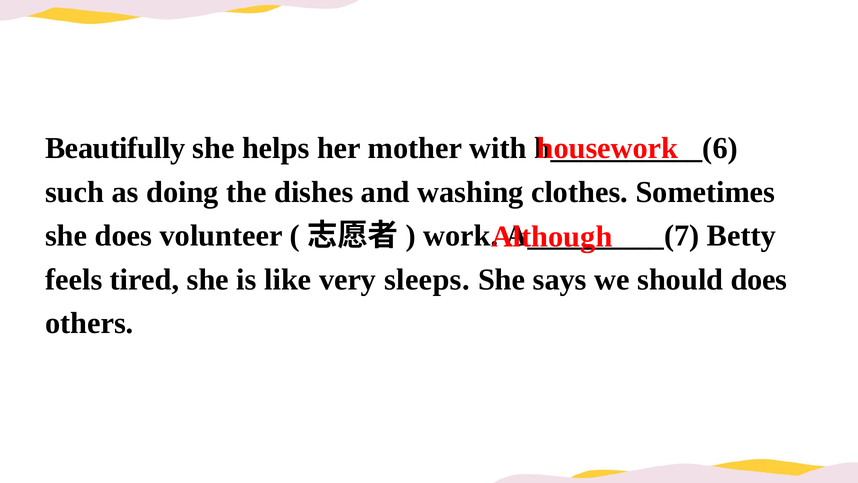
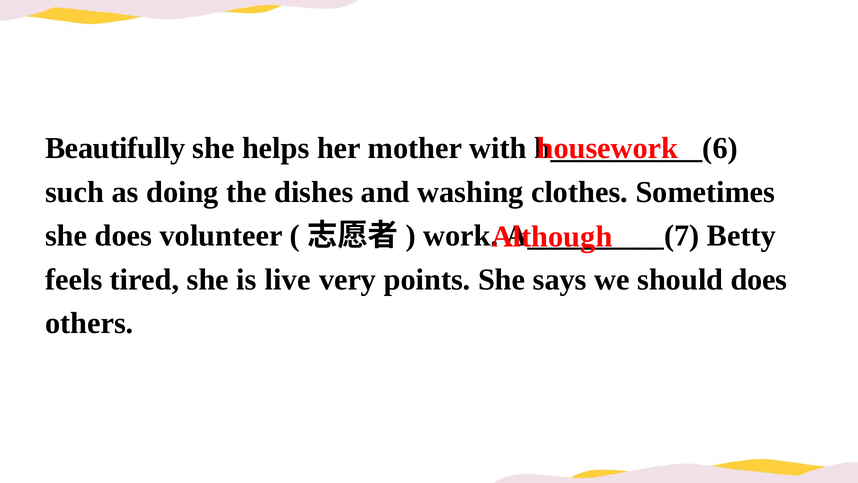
like: like -> live
sleeps: sleeps -> points
